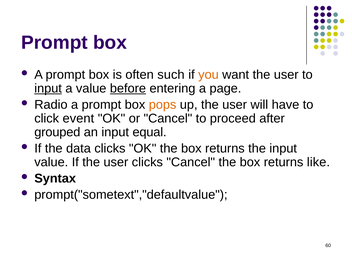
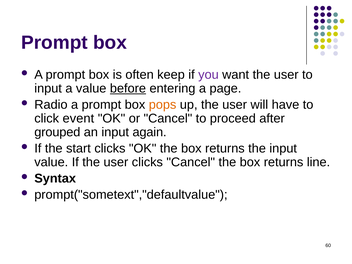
such: such -> keep
you colour: orange -> purple
input at (48, 88) underline: present -> none
equal: equal -> again
data: data -> start
like: like -> line
